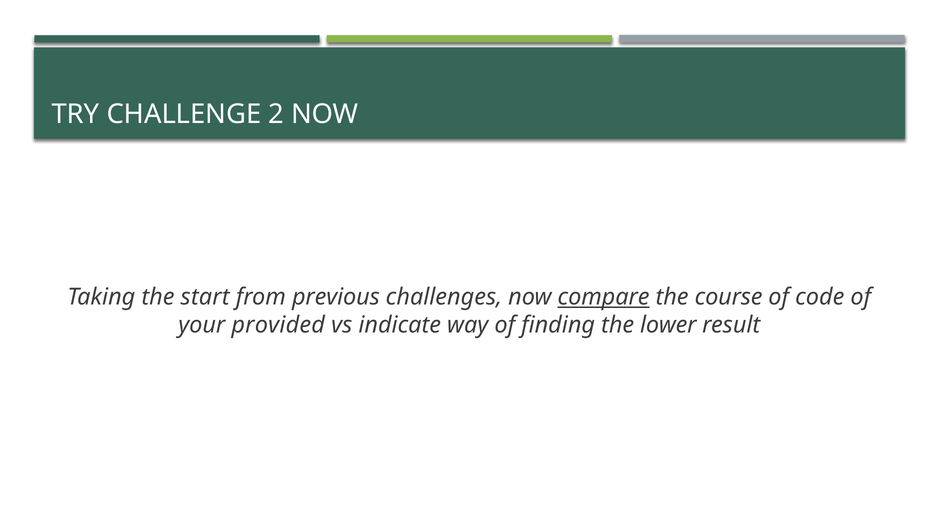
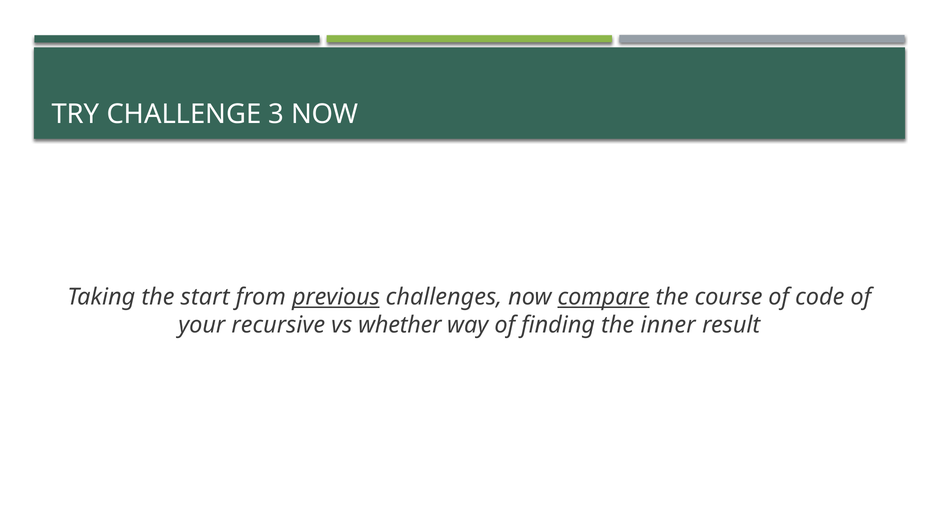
2: 2 -> 3
previous underline: none -> present
provided: provided -> recursive
indicate: indicate -> whether
lower: lower -> inner
